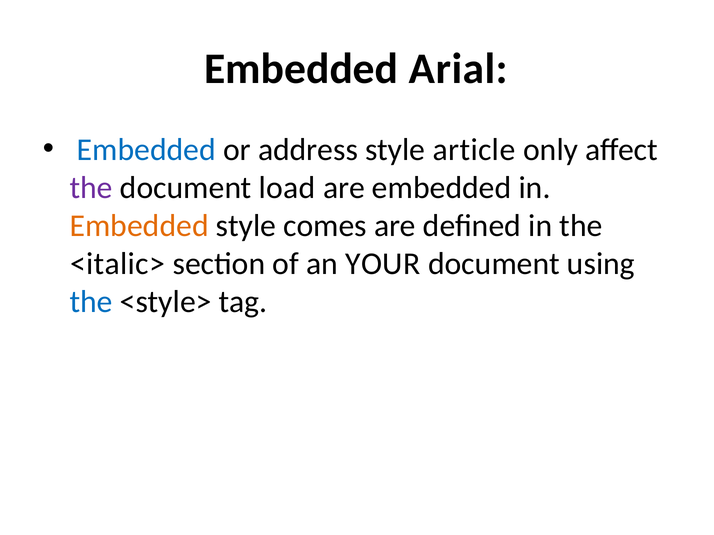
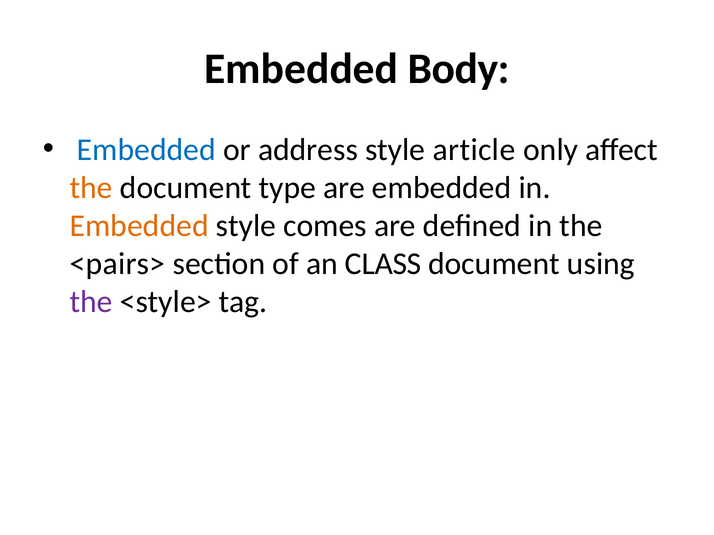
Arial: Arial -> Body
the at (91, 188) colour: purple -> orange
load: load -> type
<italic>: <italic> -> <pairs>
YOUR: YOUR -> CLASS
the at (91, 302) colour: blue -> purple
